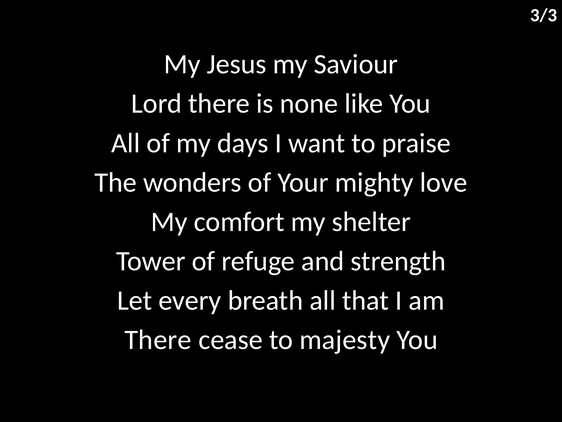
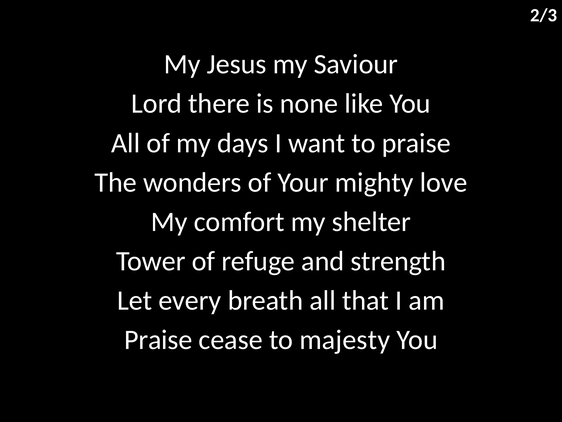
3/3: 3/3 -> 2/3
There at (158, 340): There -> Praise
